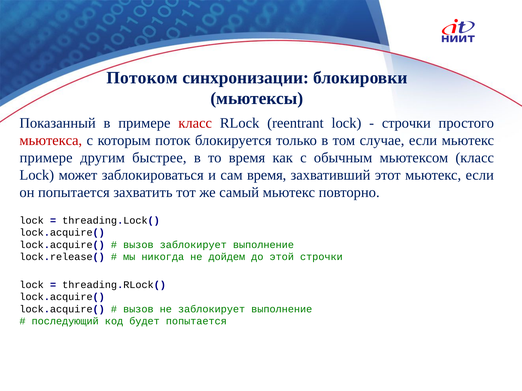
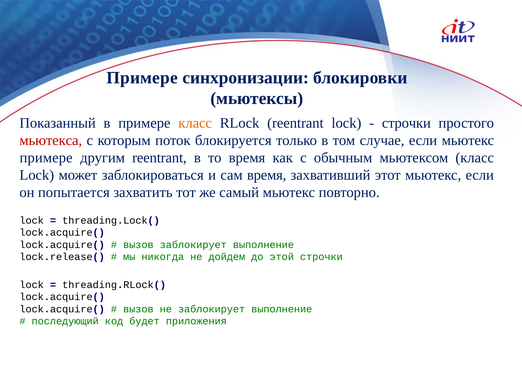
Потоком at (142, 78): Потоком -> Примере
класс at (195, 123) colour: red -> orange
другим быстрее: быстрее -> reentrant
будет попытается: попытается -> приложения
